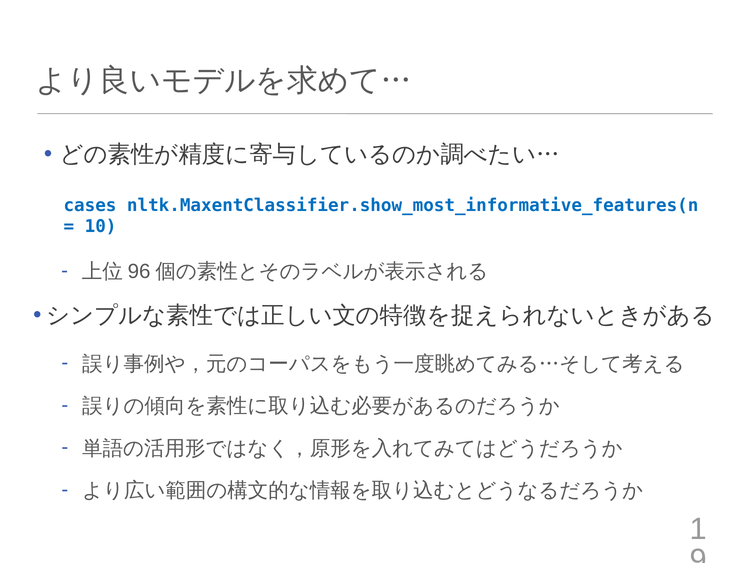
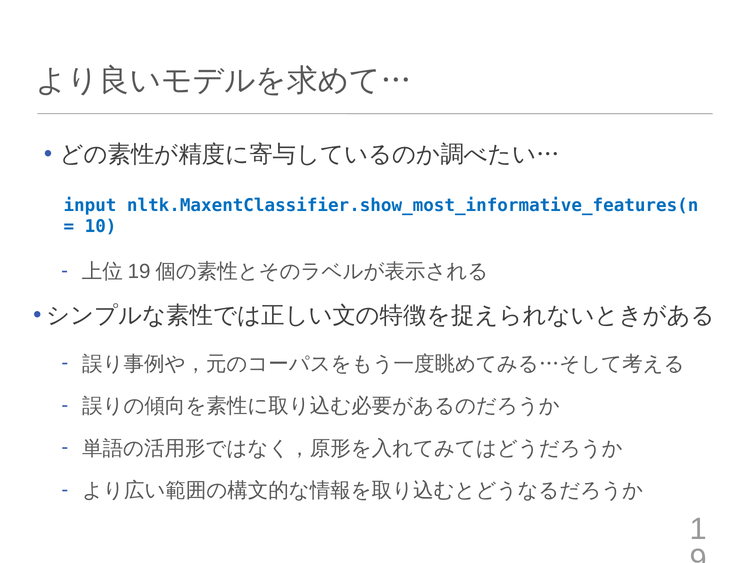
cases: cases -> input
96: 96 -> 19
